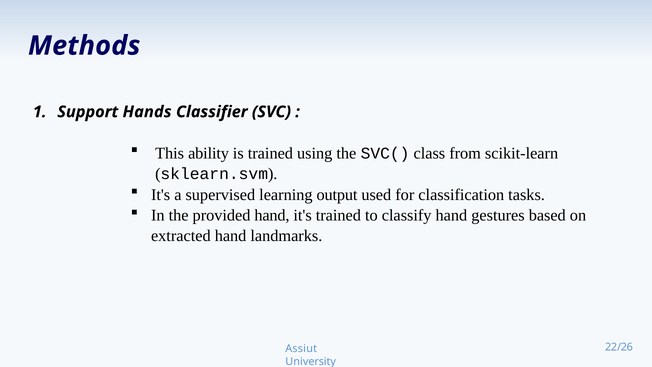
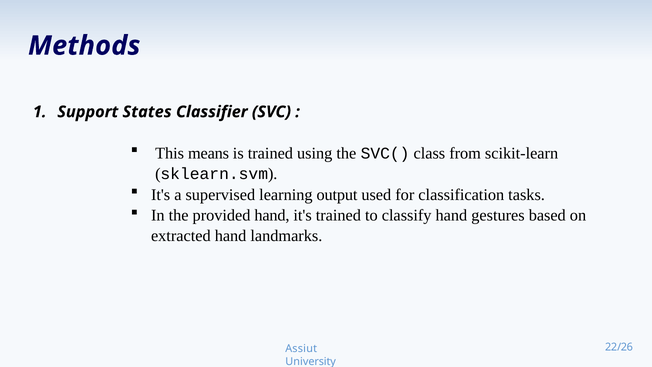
Hands: Hands -> States
ability: ability -> means
